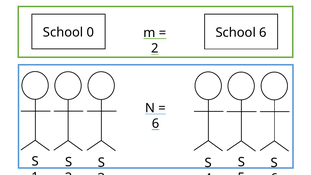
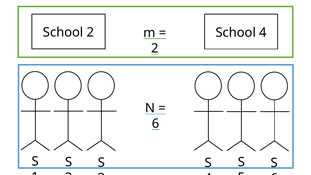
School 0: 0 -> 2
School 6: 6 -> 4
